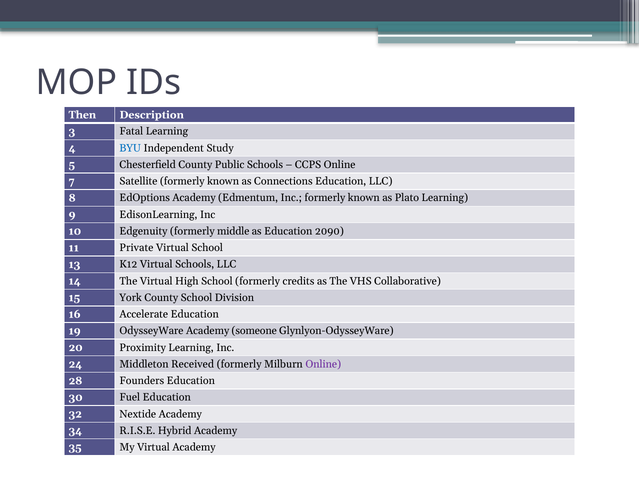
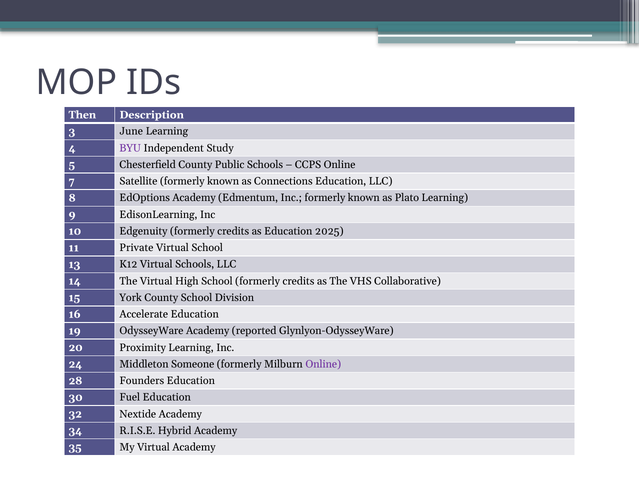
Fatal: Fatal -> June
BYU colour: blue -> purple
Edgenuity formerly middle: middle -> credits
2090: 2090 -> 2025
someone: someone -> reported
Received: Received -> Someone
